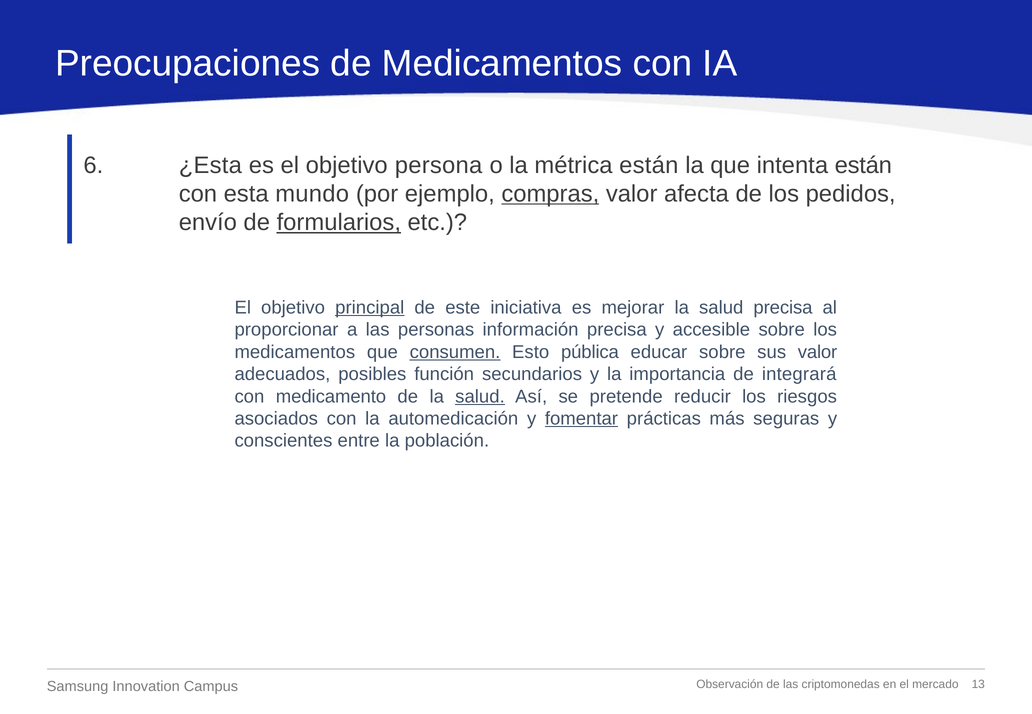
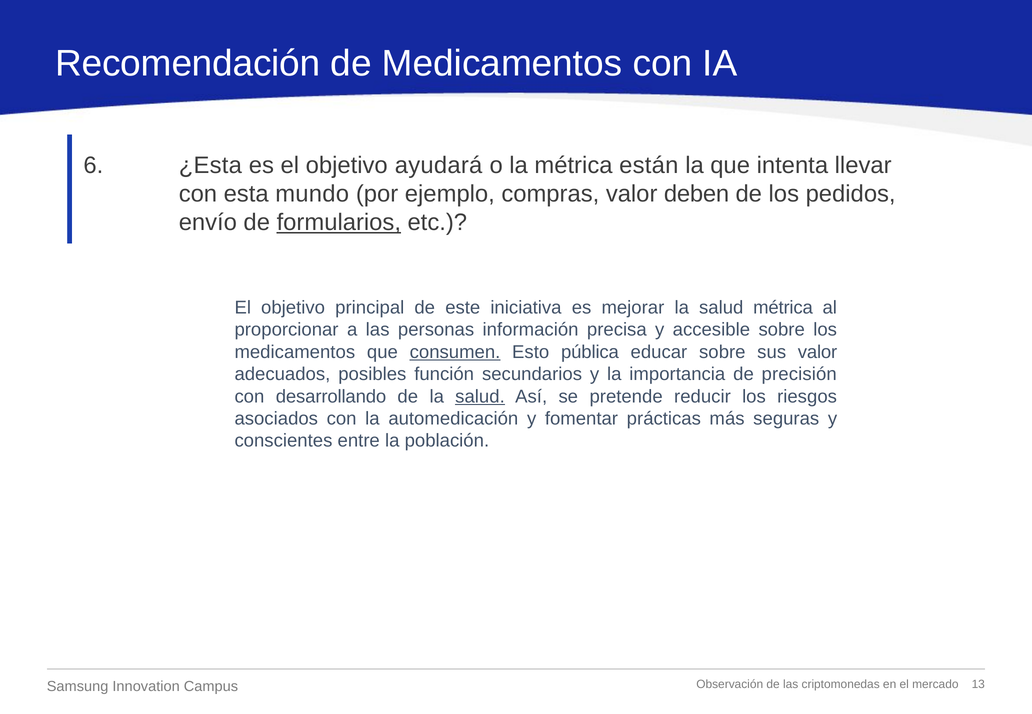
Preocupaciones: Preocupaciones -> Recomendación
persona: persona -> ayudará
intenta están: están -> llevar
compras underline: present -> none
afecta: afecta -> deben
principal underline: present -> none
salud precisa: precisa -> métrica
integrará: integrará -> precisión
medicamento: medicamento -> desarrollando
fomentar underline: present -> none
